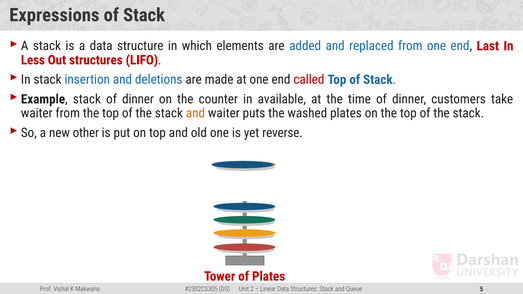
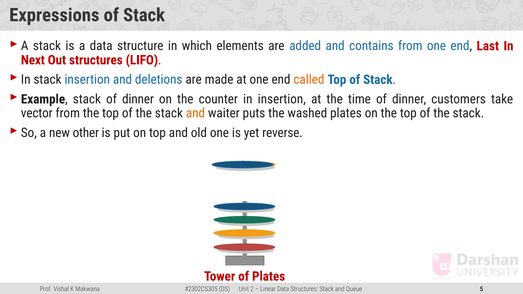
replaced: replaced -> contains
Less: Less -> Next
called colour: red -> orange
in available: available -> insertion
waiter at (37, 113): waiter -> vector
